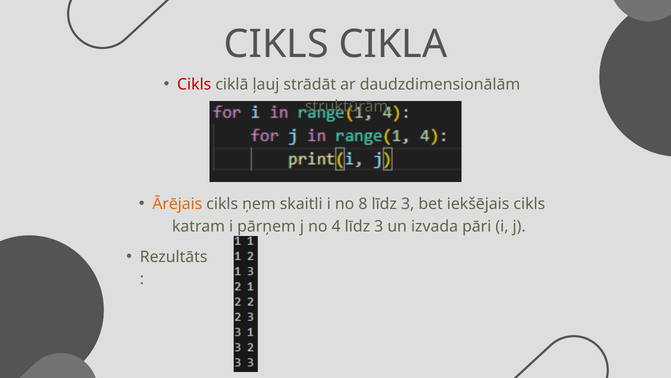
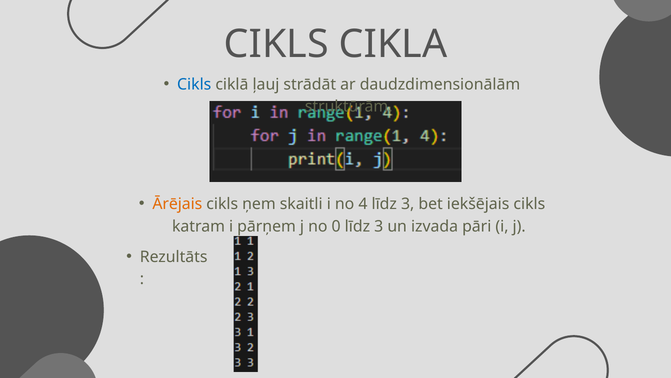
Cikls at (194, 84) colour: red -> blue
8: 8 -> 4
4: 4 -> 0
